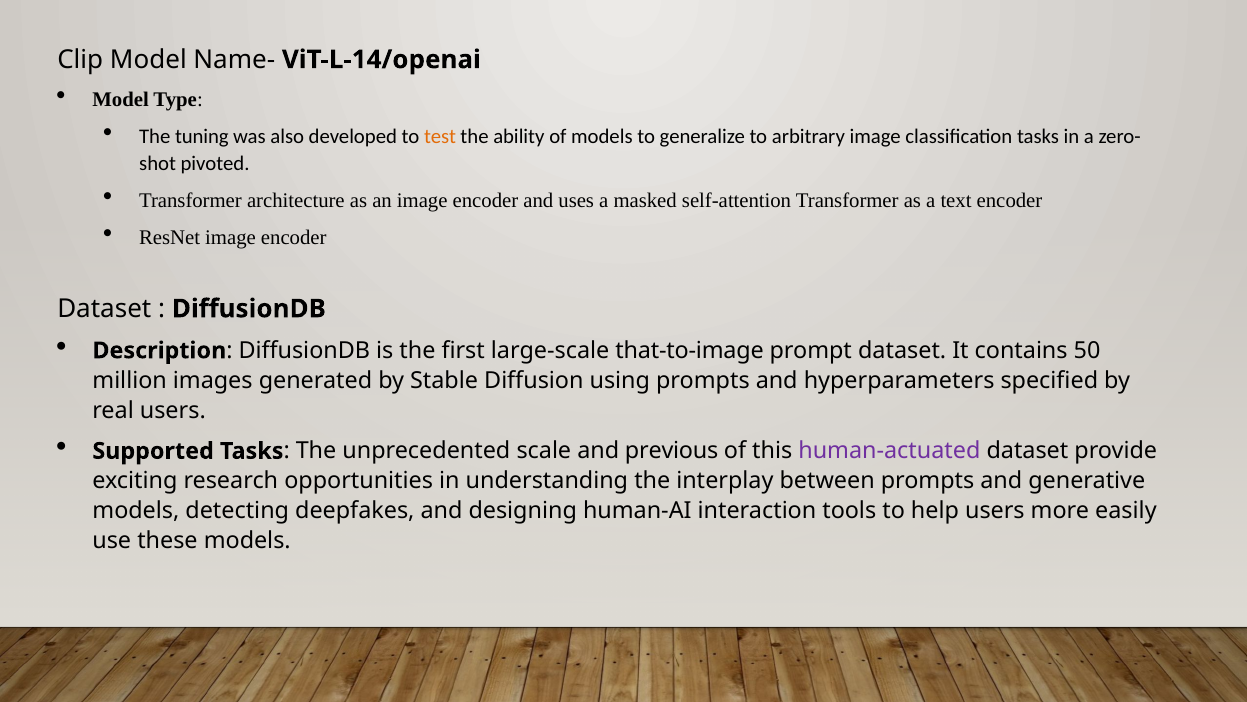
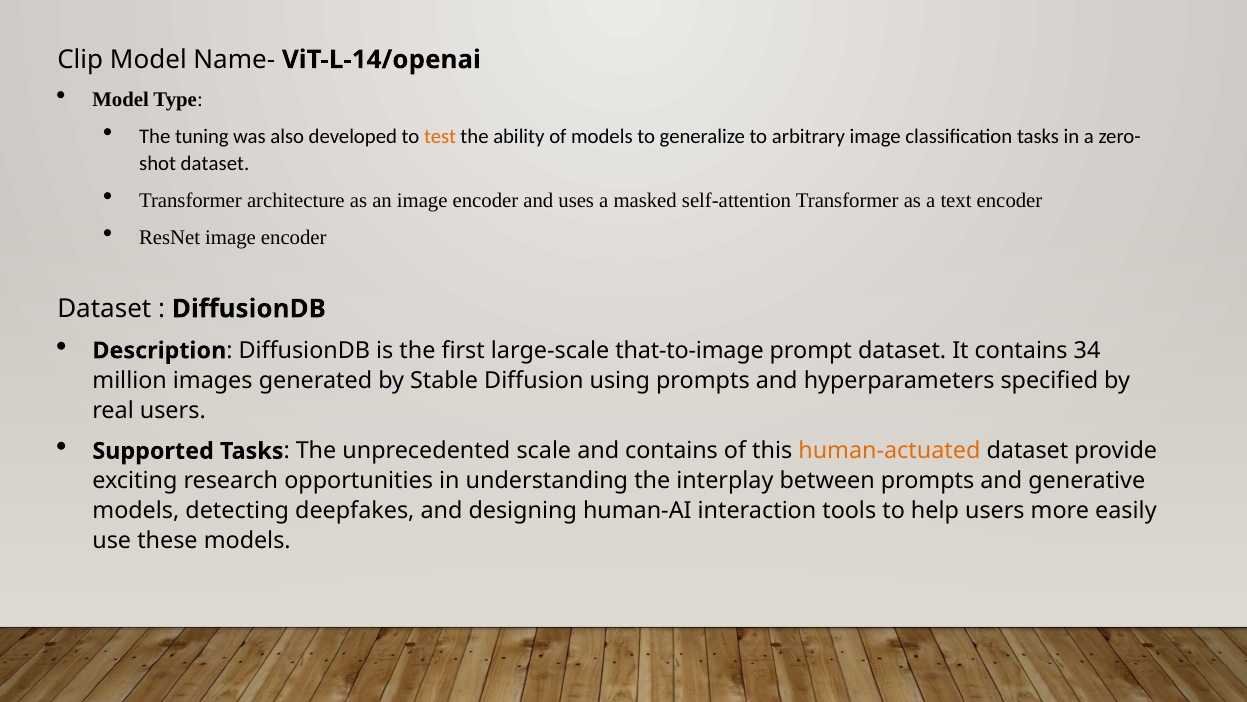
pivoted at (215, 163): pivoted -> dataset
50: 50 -> 34
and previous: previous -> contains
human-actuated colour: purple -> orange
